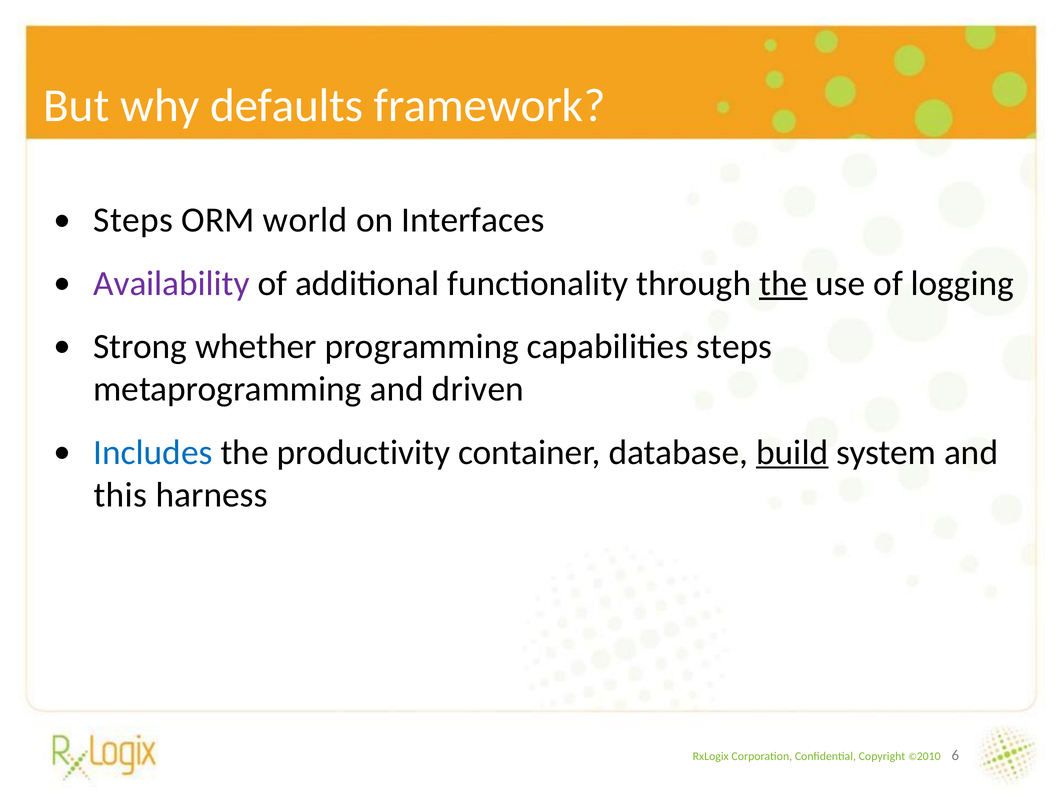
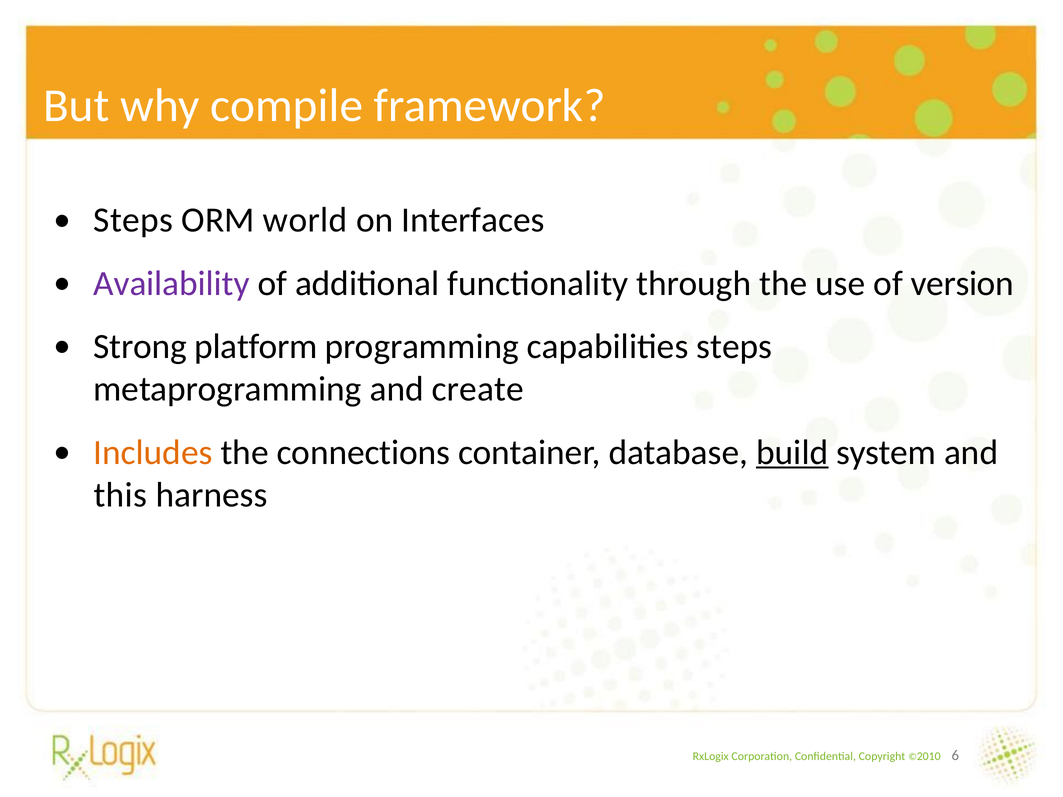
defaults: defaults -> compile
the at (783, 284) underline: present -> none
logging: logging -> version
whether: whether -> platform
driven: driven -> create
Includes colour: blue -> orange
productivity: productivity -> connections
